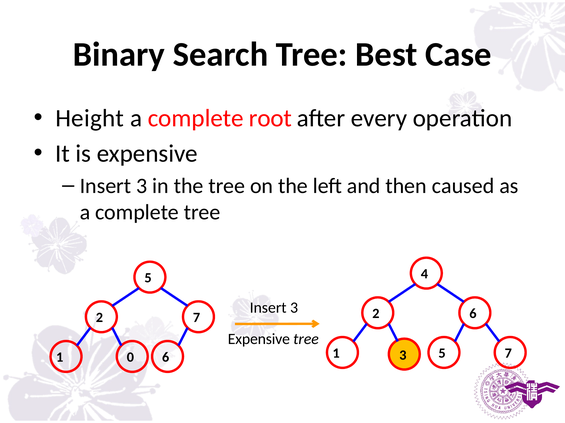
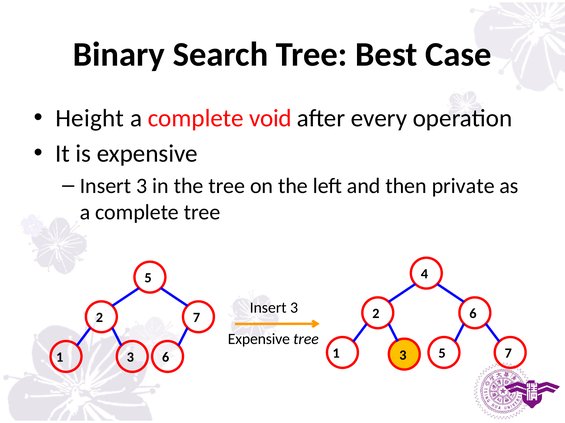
root: root -> void
caused: caused -> private
0 at (130, 358): 0 -> 3
